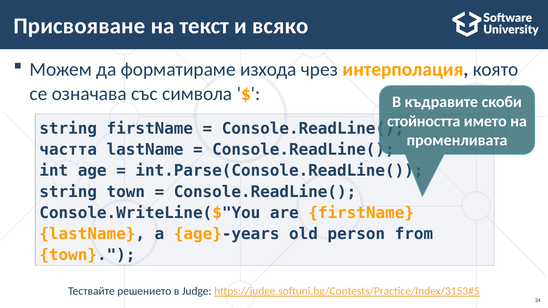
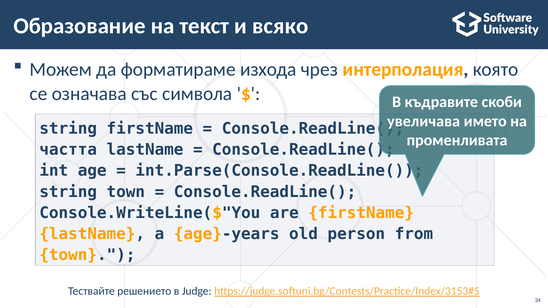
Присвояване: Присвояване -> Образование
стойността: стойността -> увеличава
